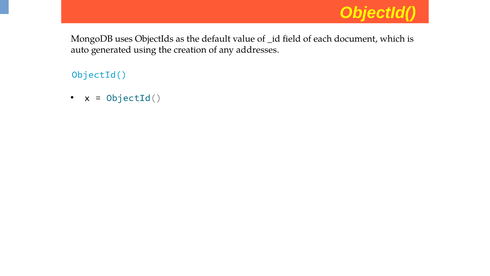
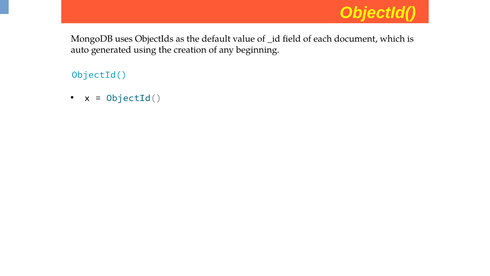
addresses: addresses -> beginning
